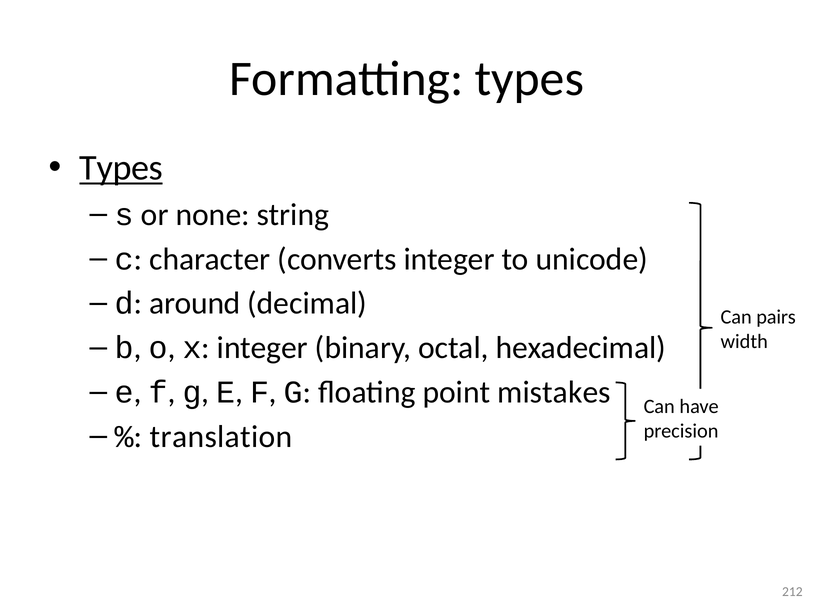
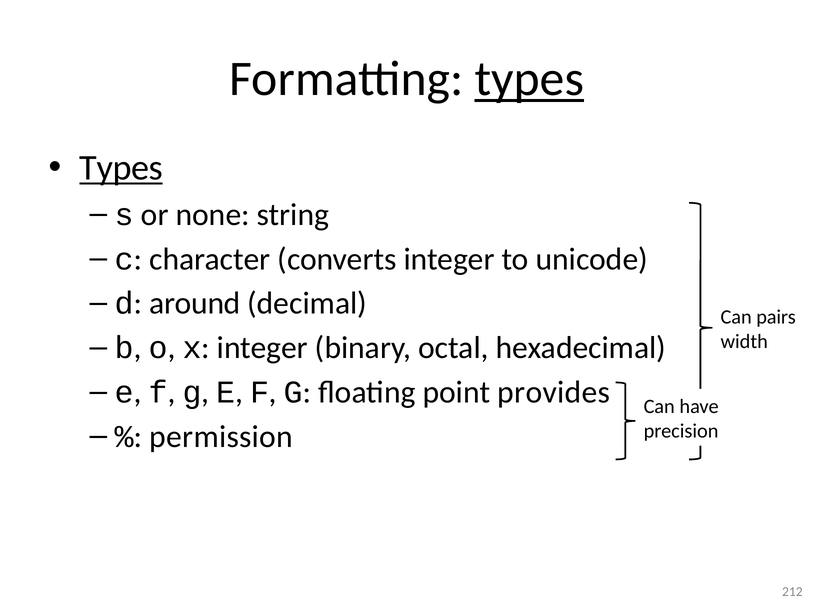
types at (529, 79) underline: none -> present
mistakes: mistakes -> provides
translation: translation -> permission
